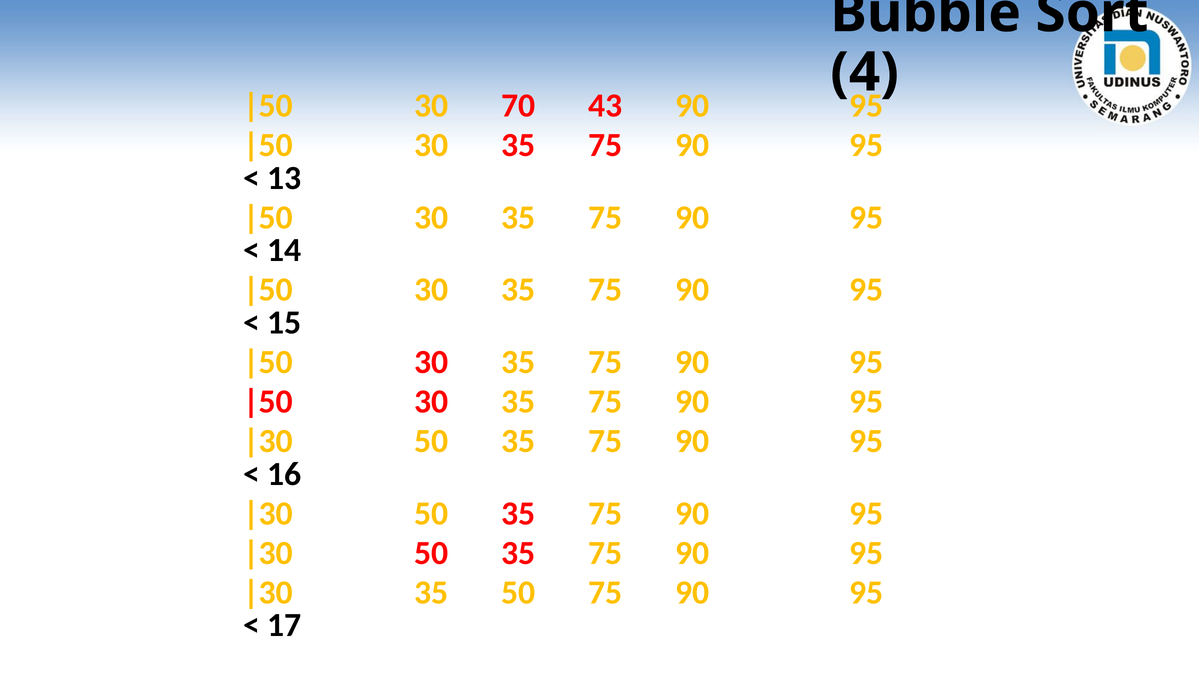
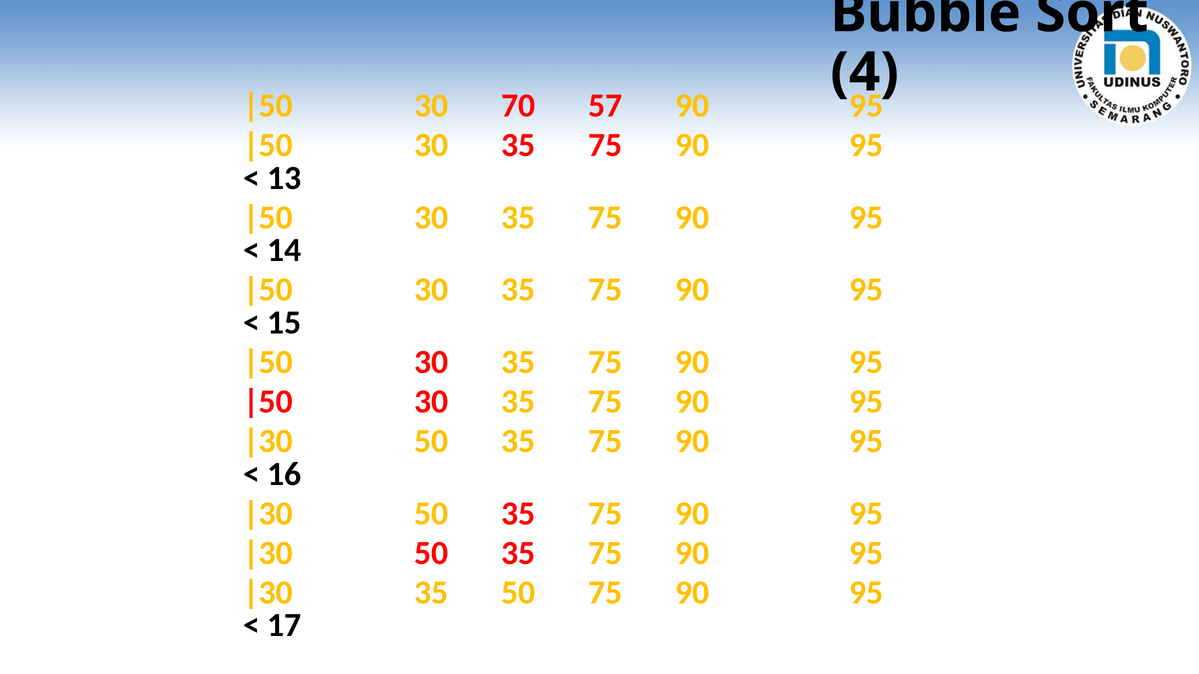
43: 43 -> 57
